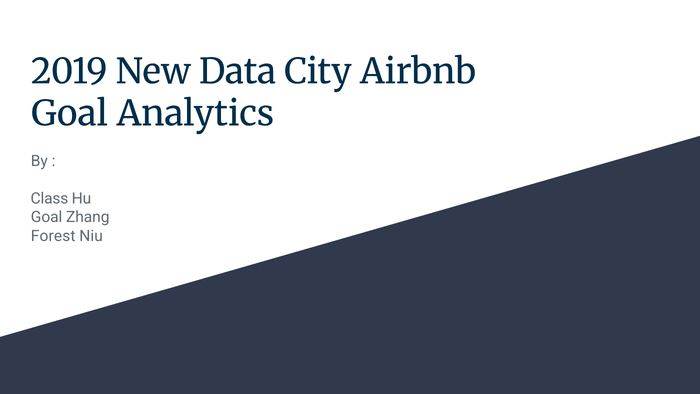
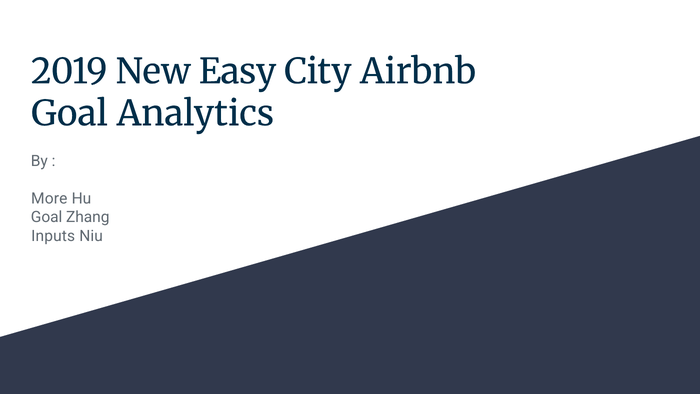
Data: Data -> Easy
Class: Class -> More
Forest: Forest -> Inputs
